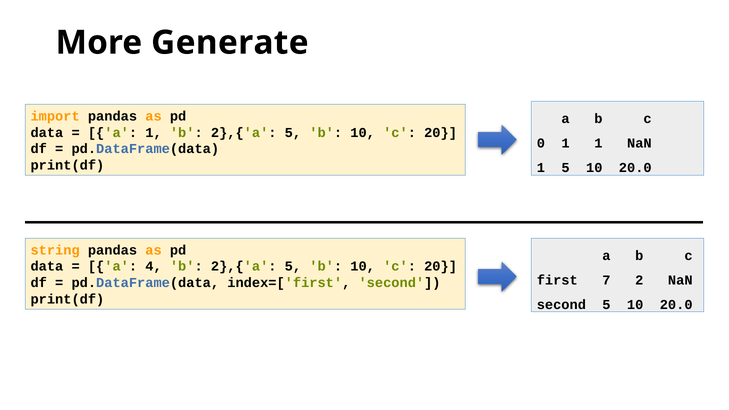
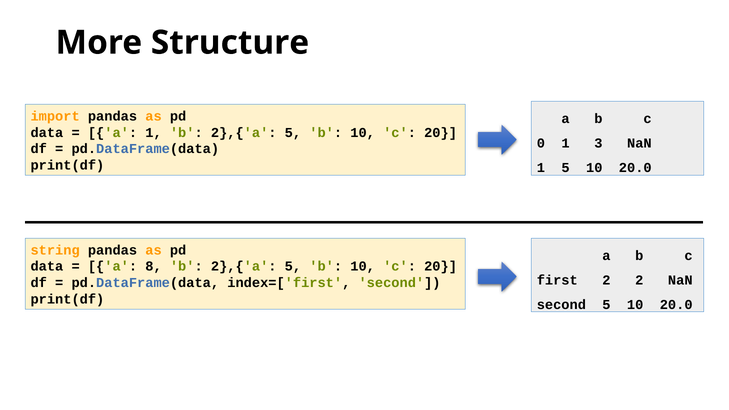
Generate: Generate -> Structure
1 1: 1 -> 3
4: 4 -> 8
first 7: 7 -> 2
